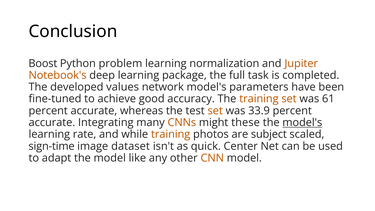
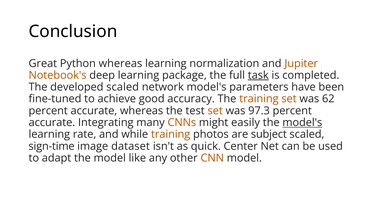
Boost: Boost -> Great
Python problem: problem -> whereas
task underline: none -> present
developed values: values -> scaled
61: 61 -> 62
33.9: 33.9 -> 97.3
these: these -> easily
